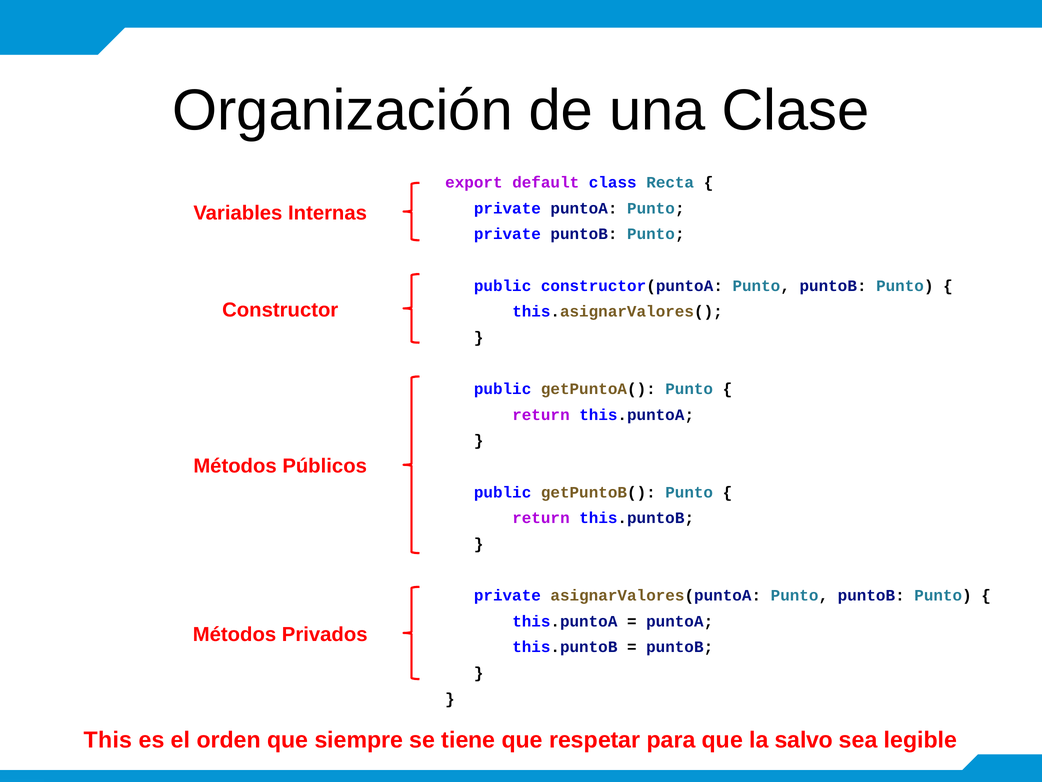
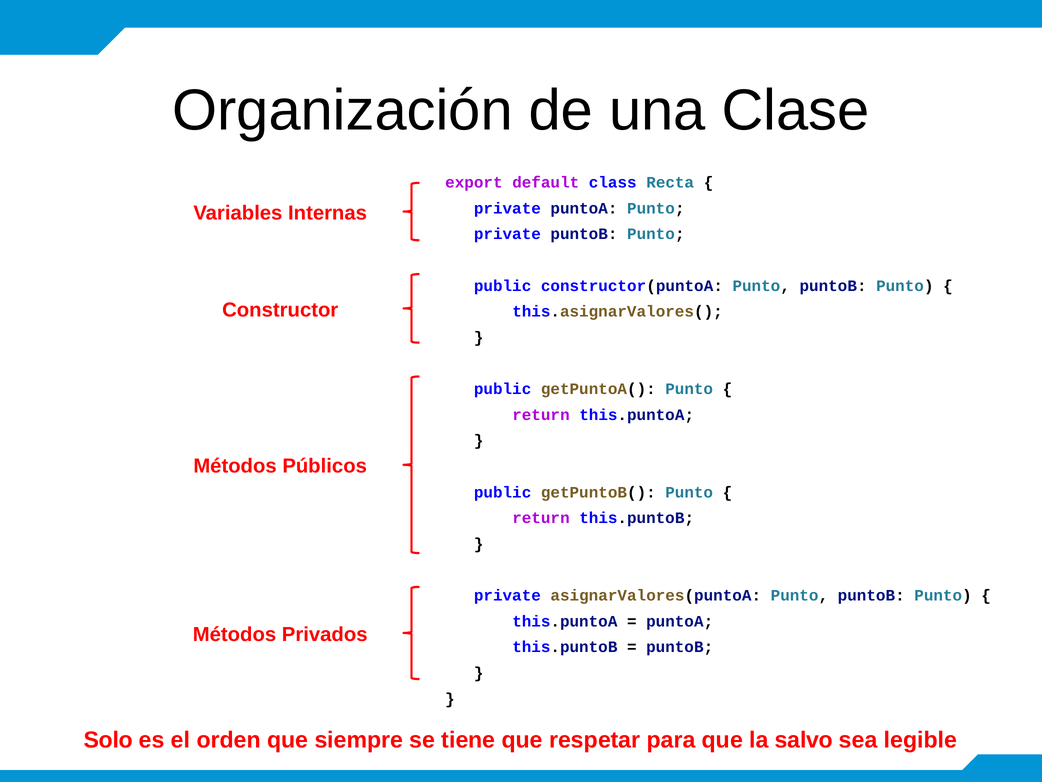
This: This -> Solo
